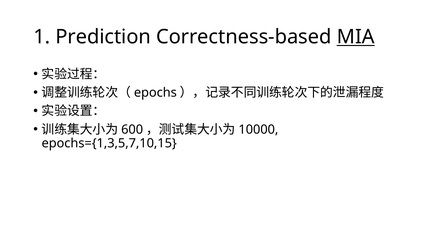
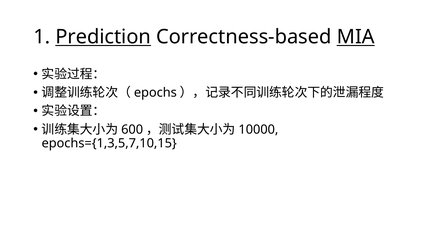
Prediction underline: none -> present
